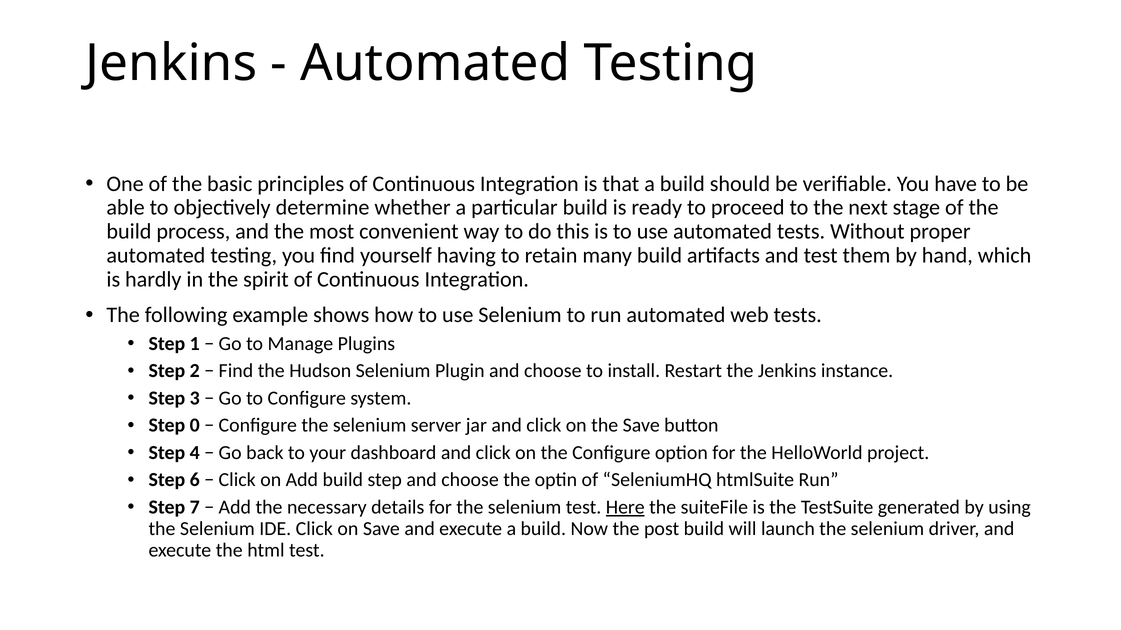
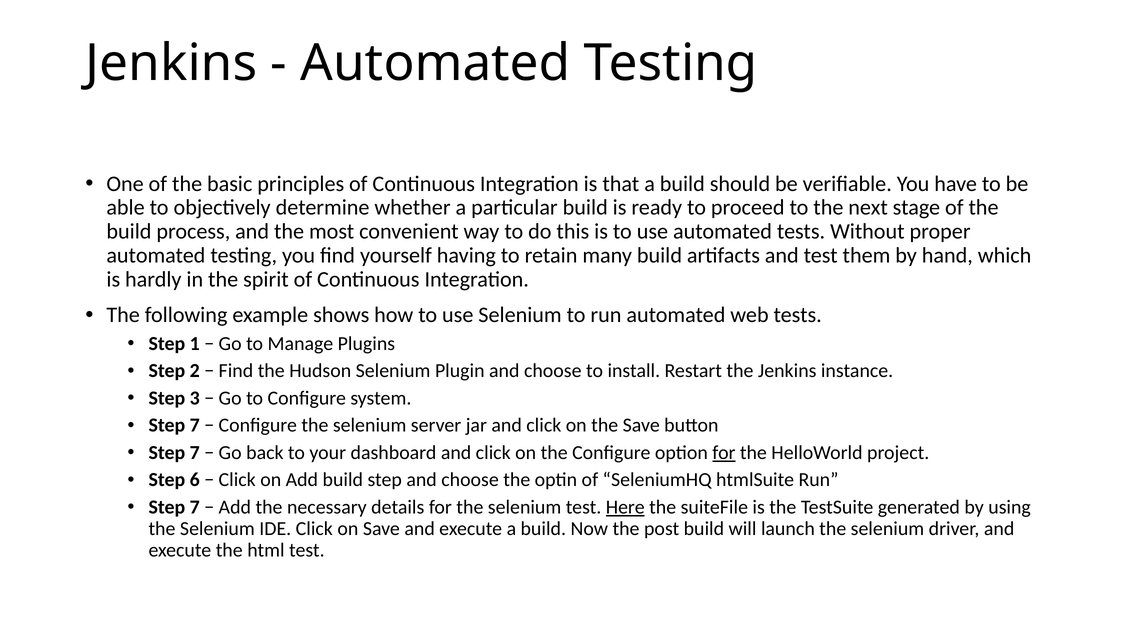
0 at (195, 426): 0 -> 7
4 at (195, 453): 4 -> 7
for at (724, 453) underline: none -> present
